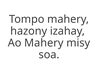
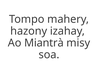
Ao Mahery: Mahery -> Miantrà
